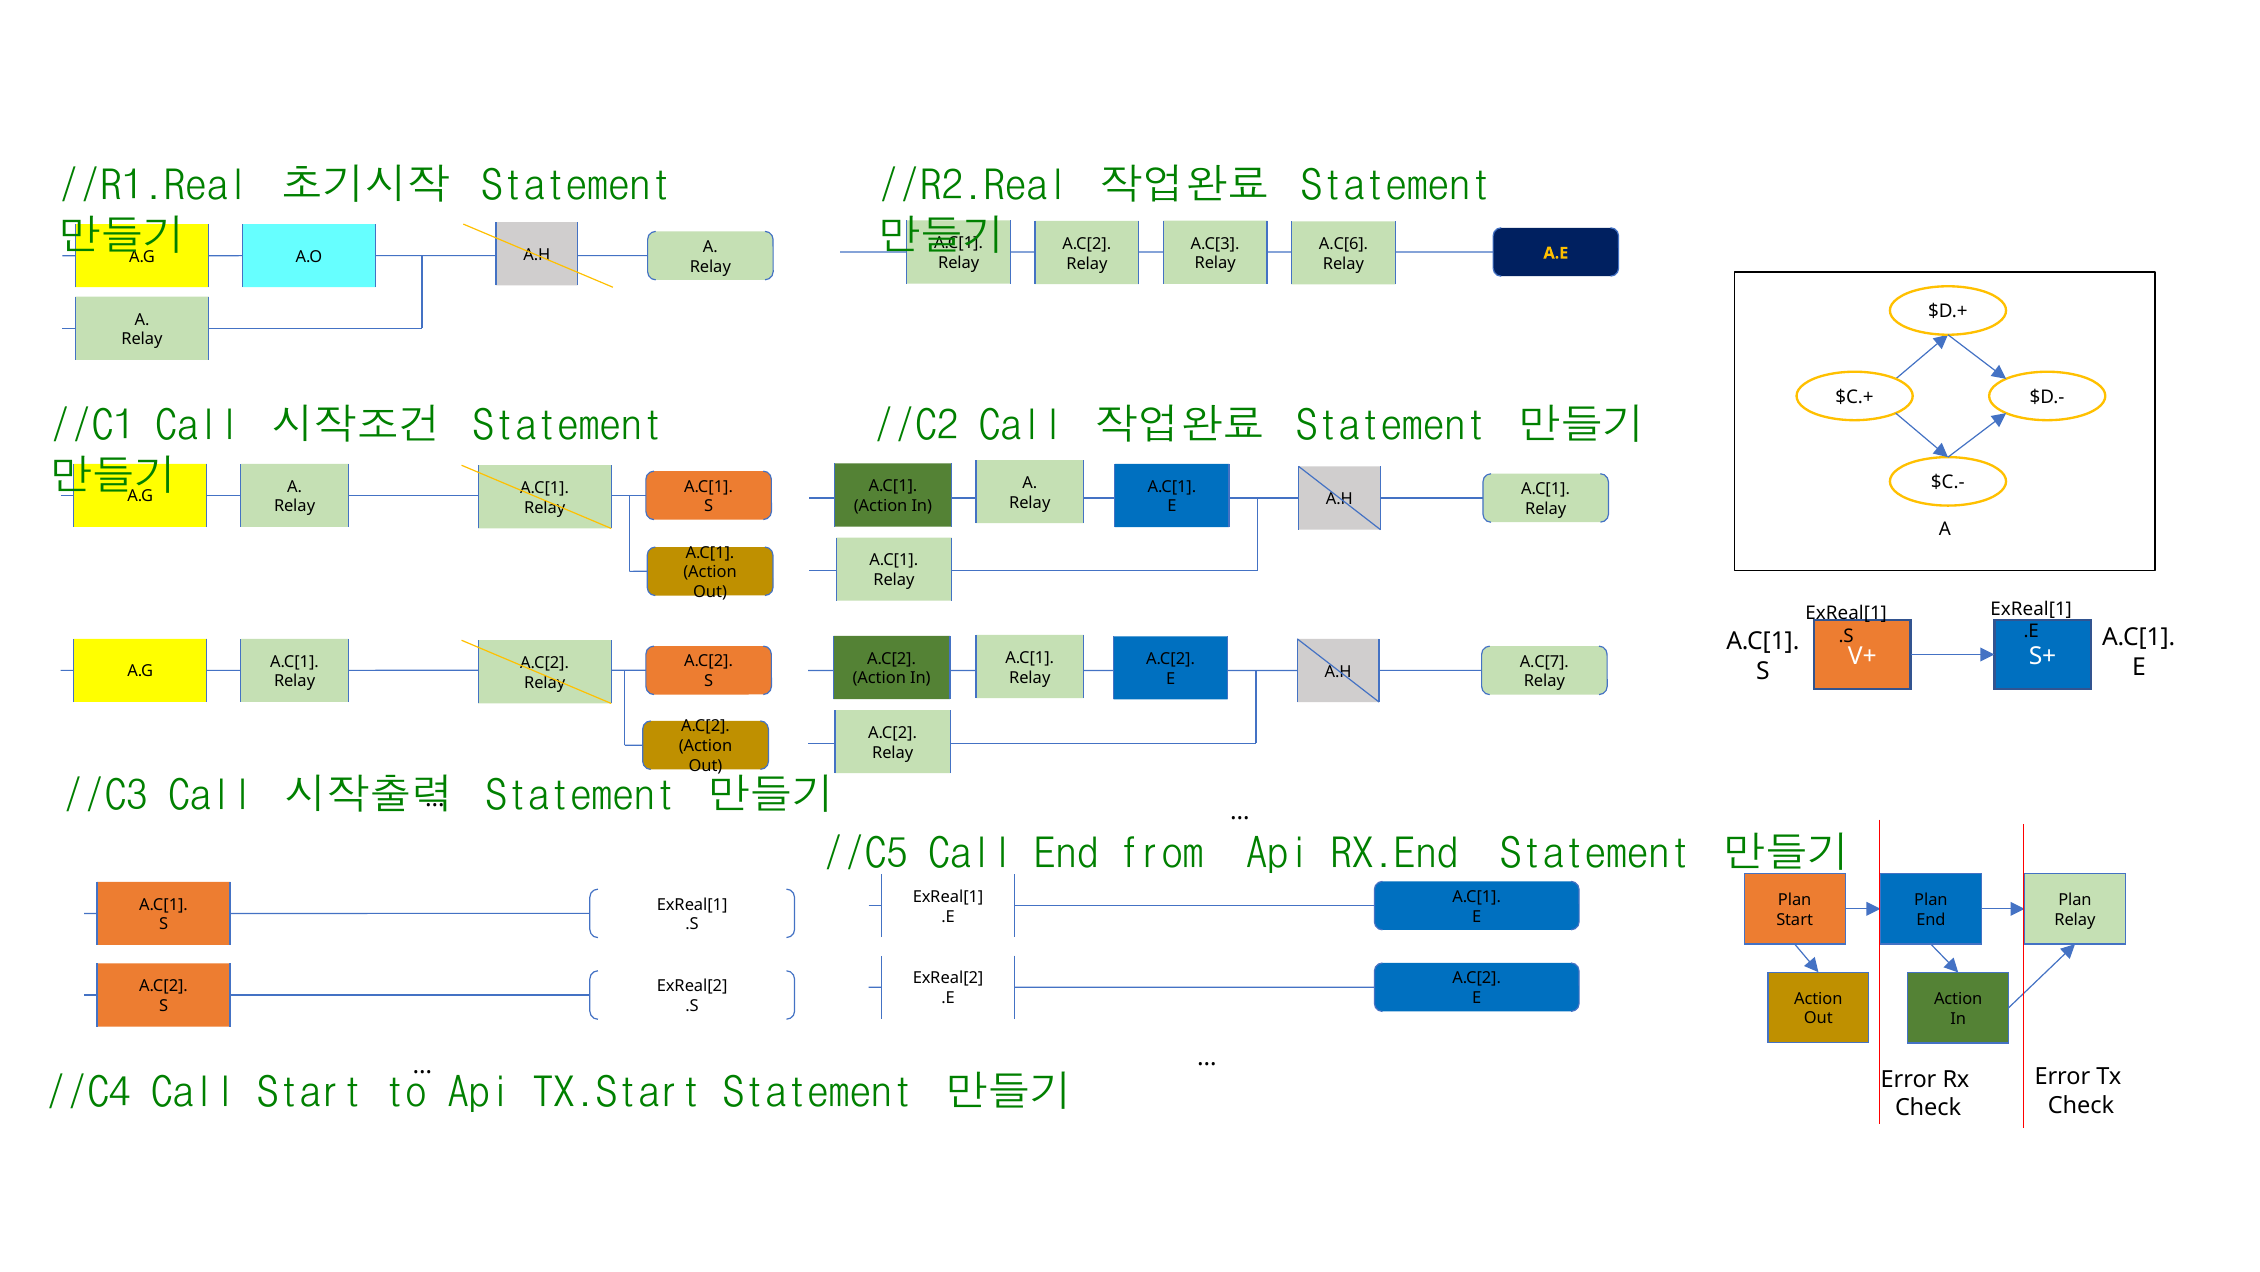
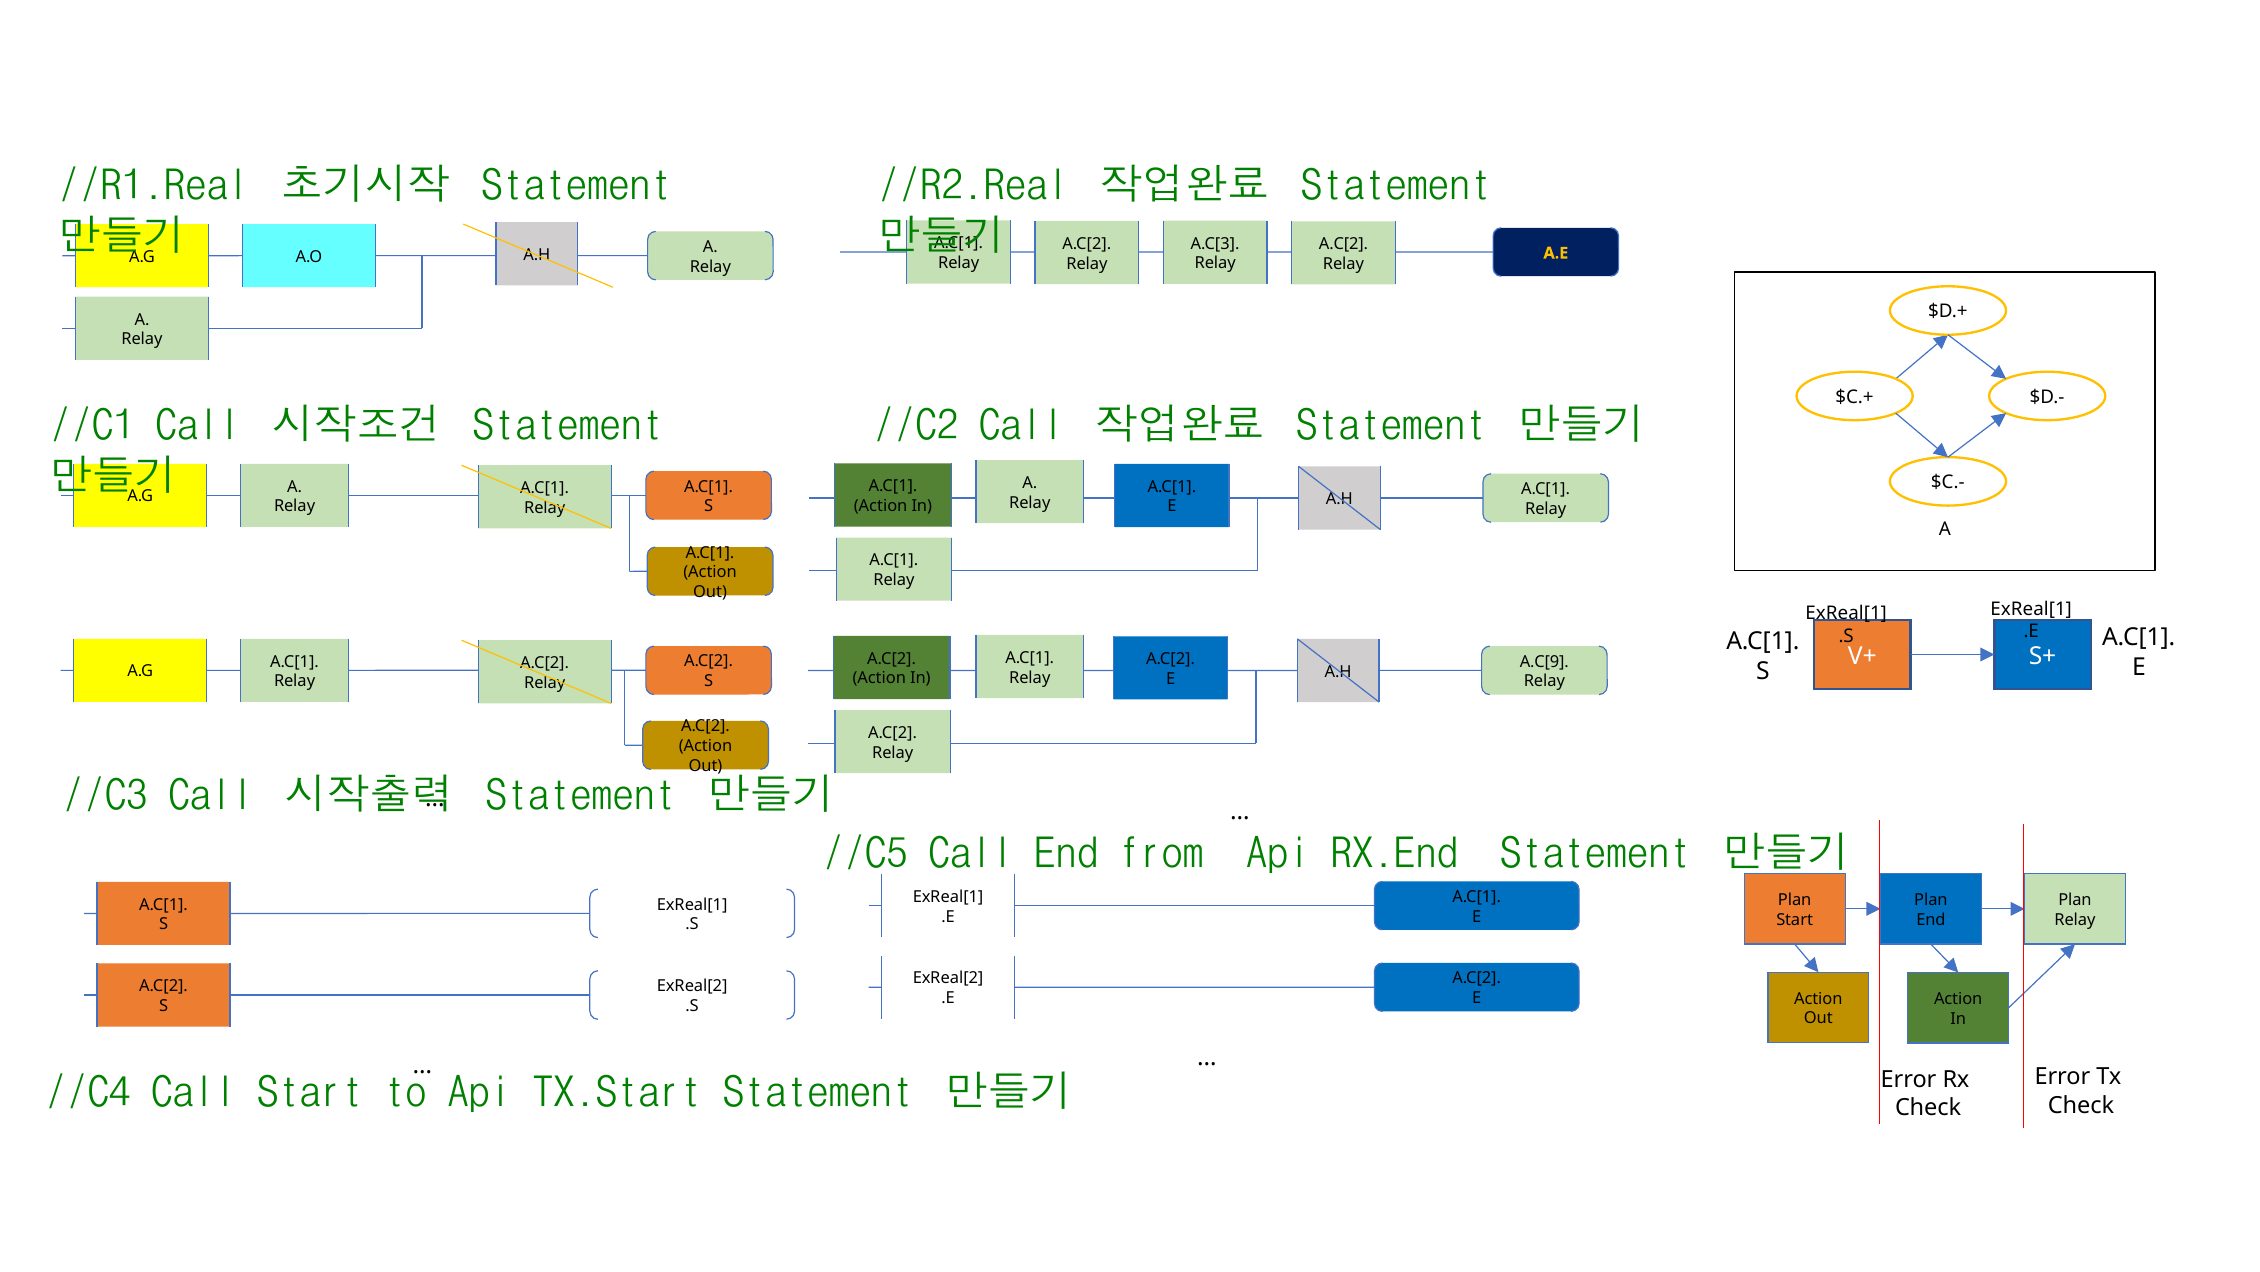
A.C[6 at (1343, 244): A.C[6 -> A.C[2
A.C[7: A.C[7 -> A.C[9
